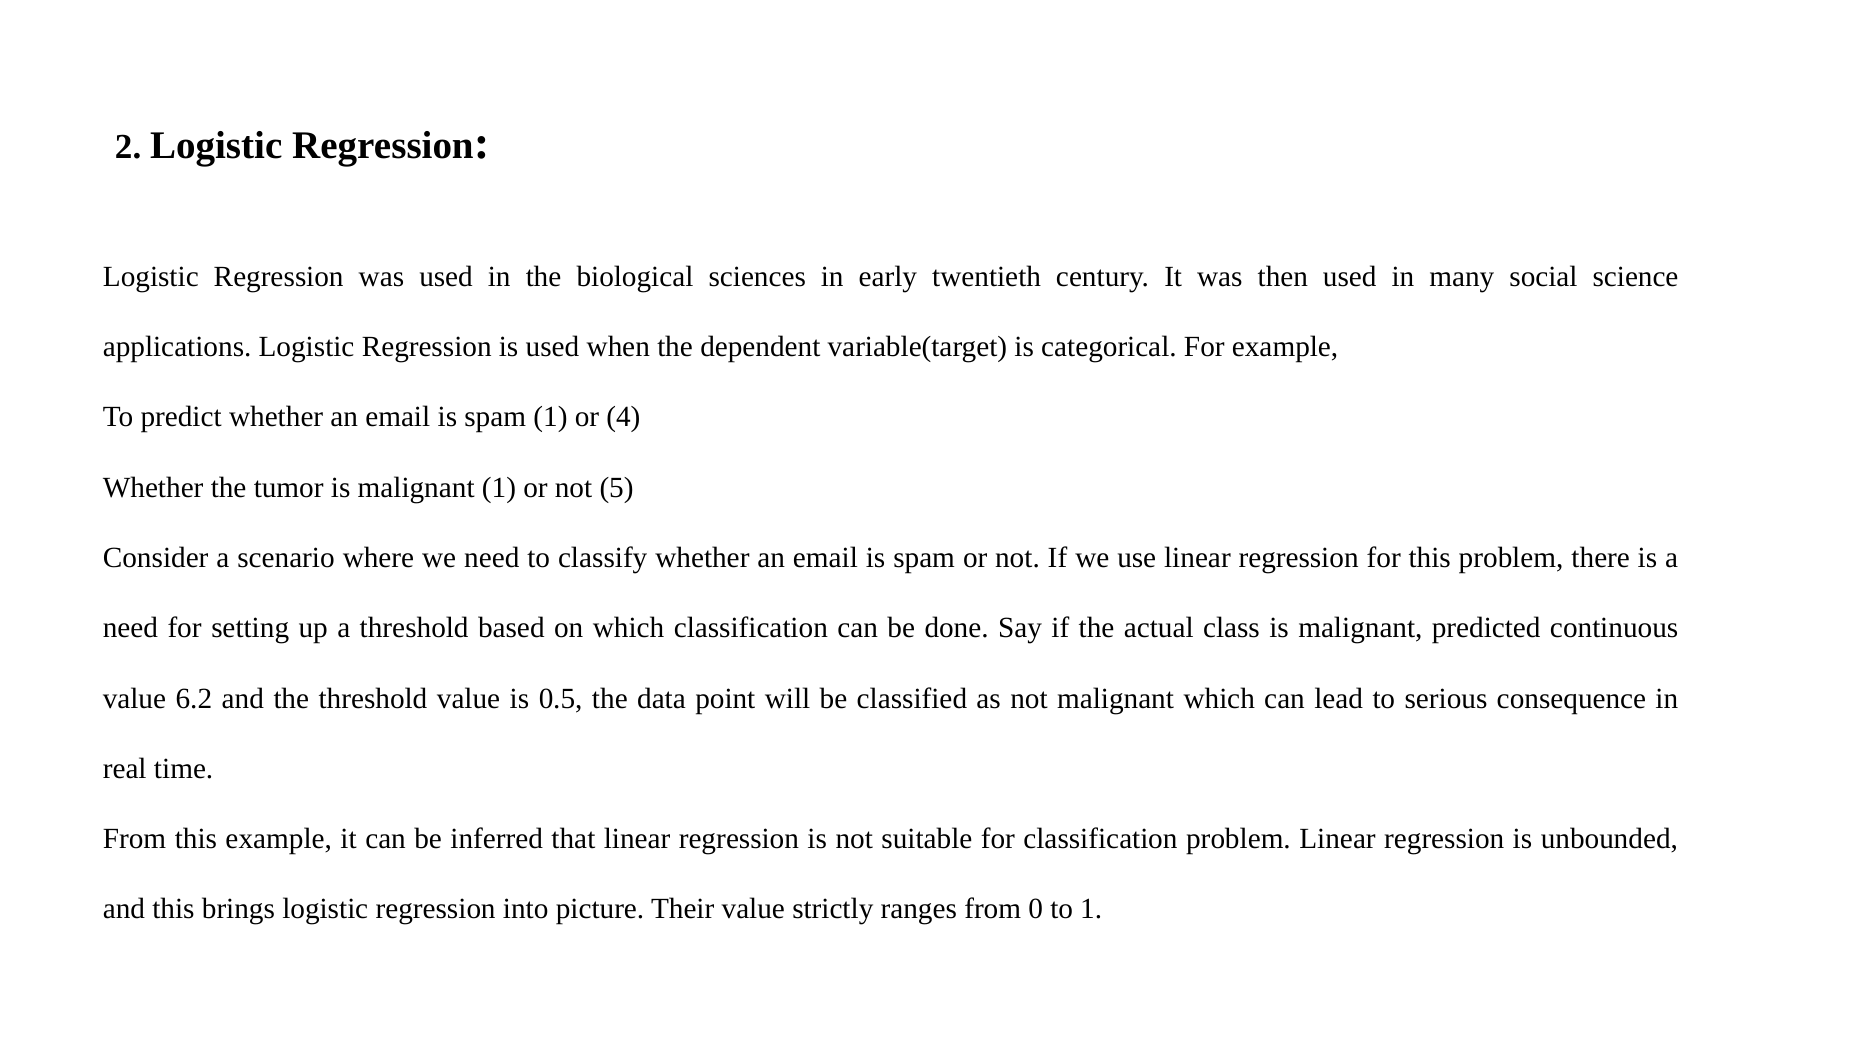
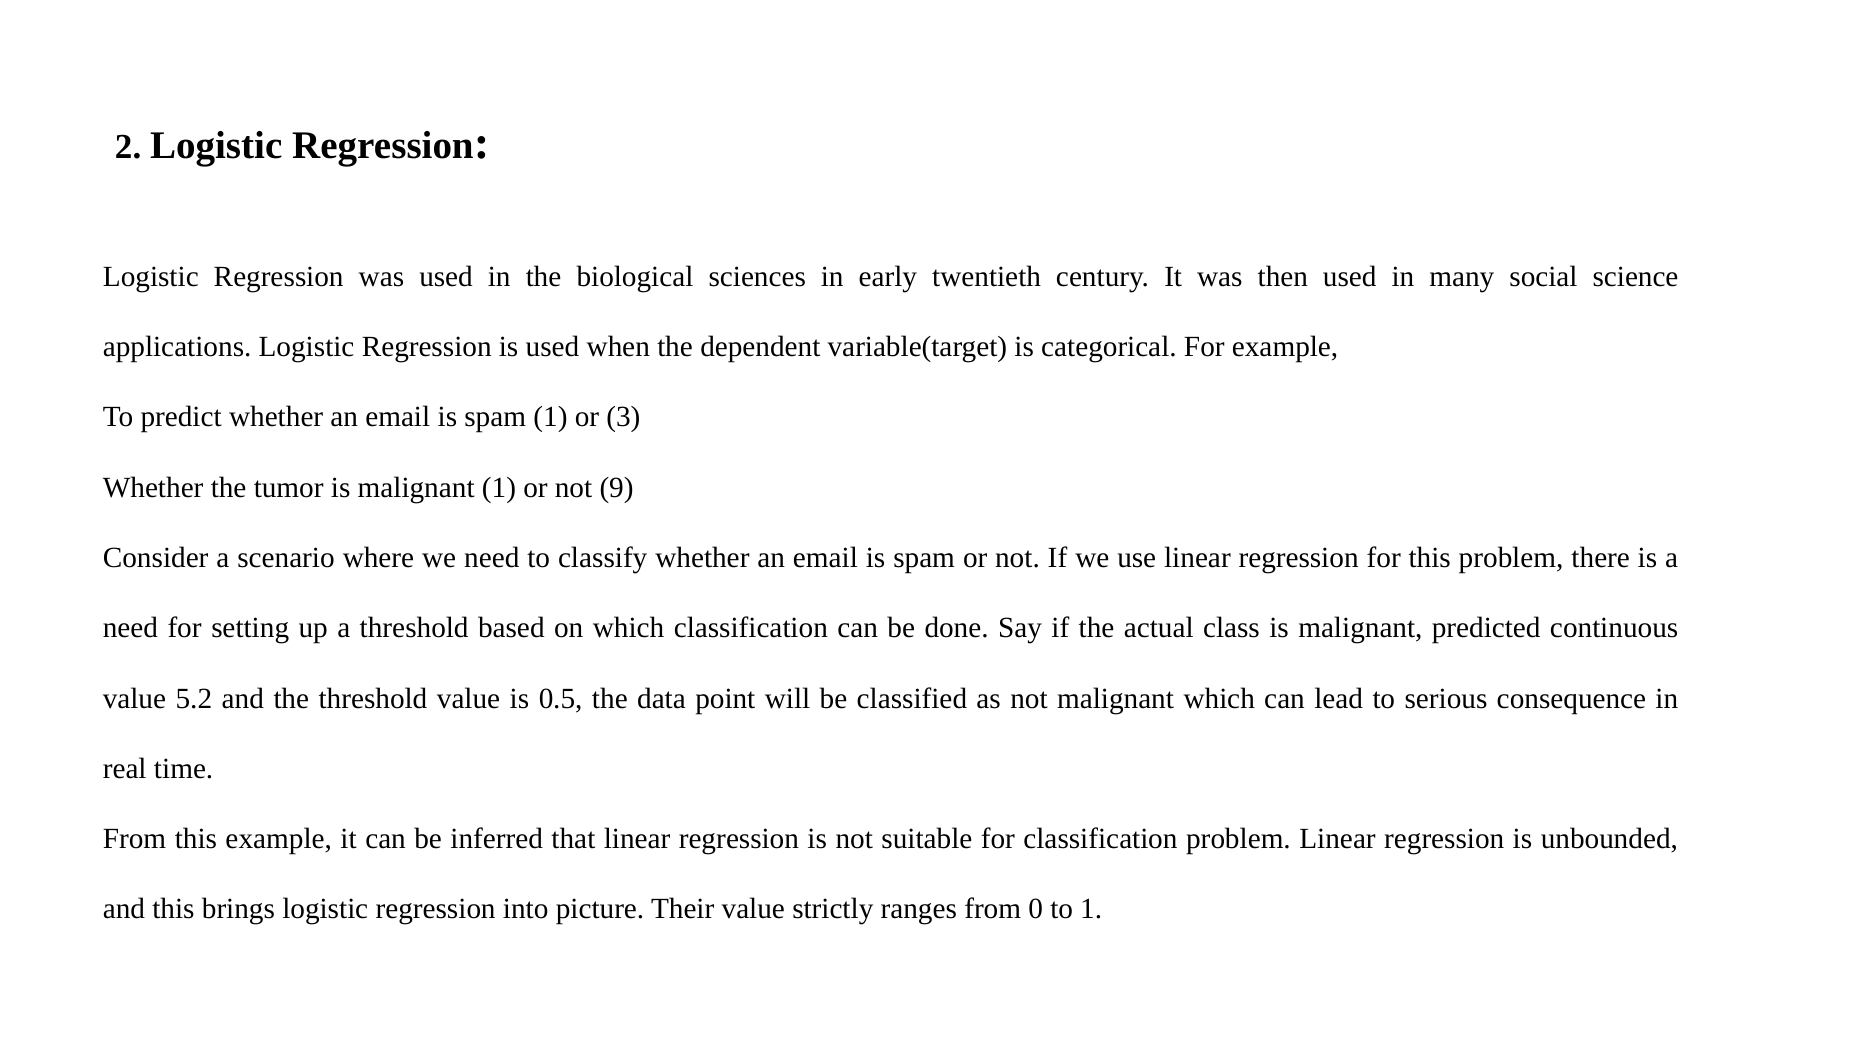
4: 4 -> 3
5: 5 -> 9
6.2: 6.2 -> 5.2
